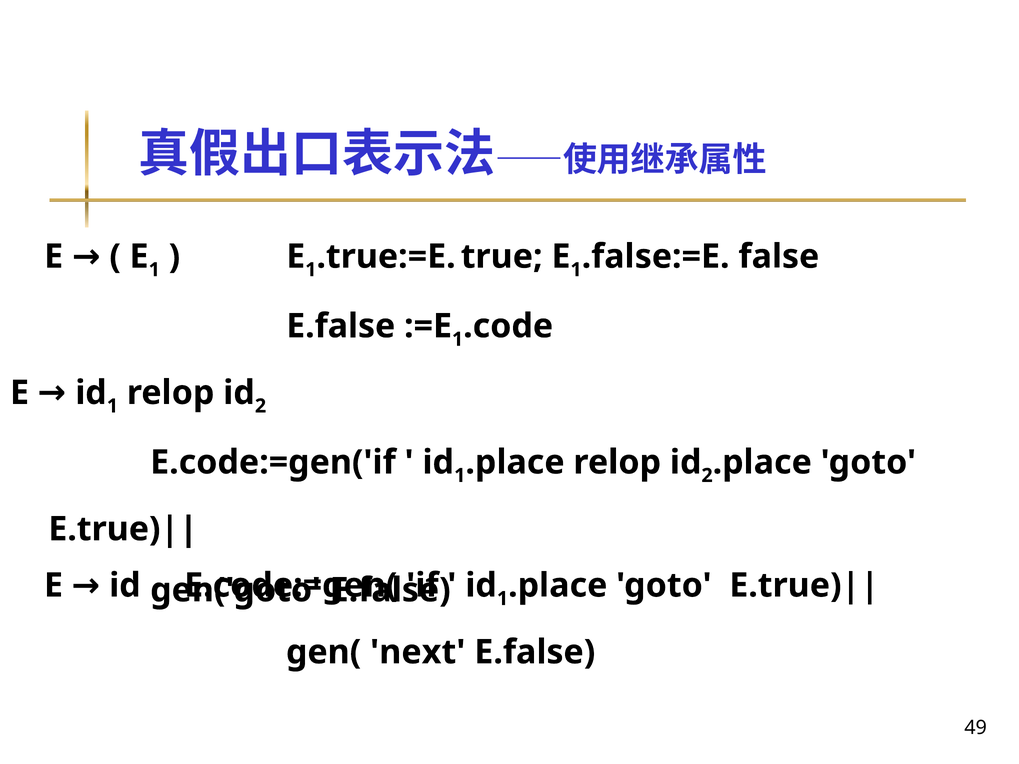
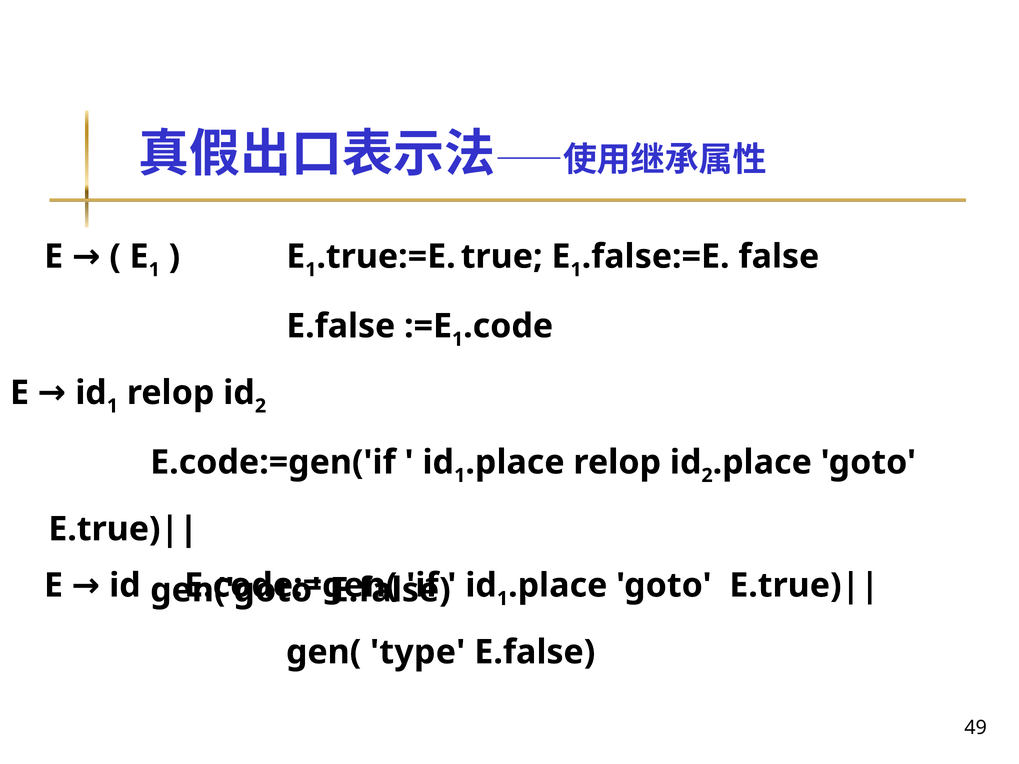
next: next -> type
